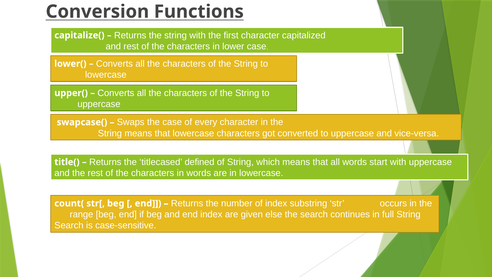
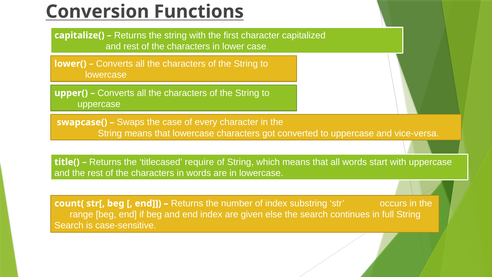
defined: defined -> require
